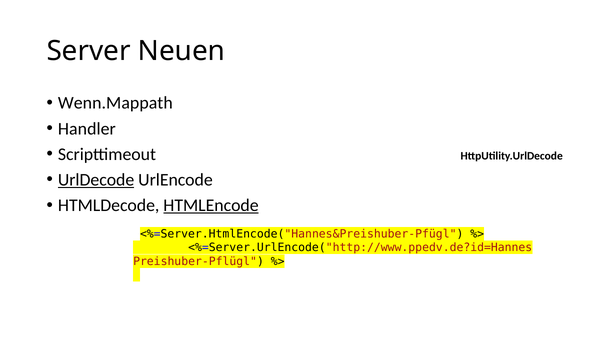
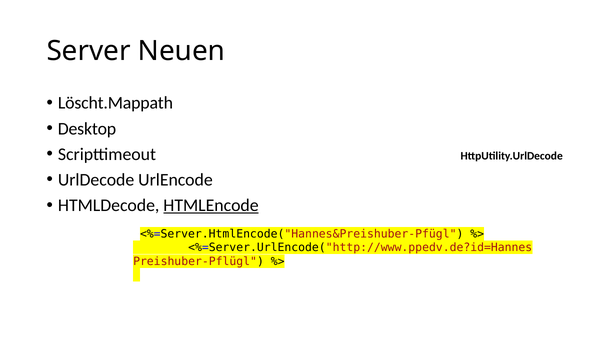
Wenn.Mappath: Wenn.Mappath -> Löscht.Mappath
Handler: Handler -> Desktop
UrlDecode underline: present -> none
